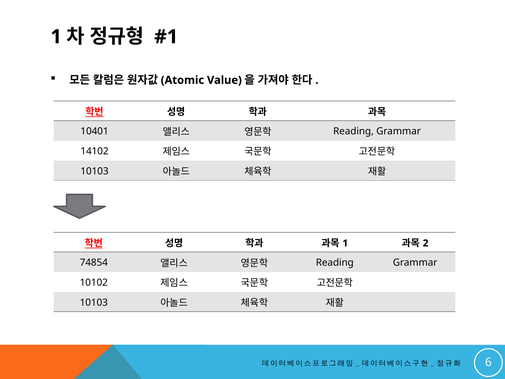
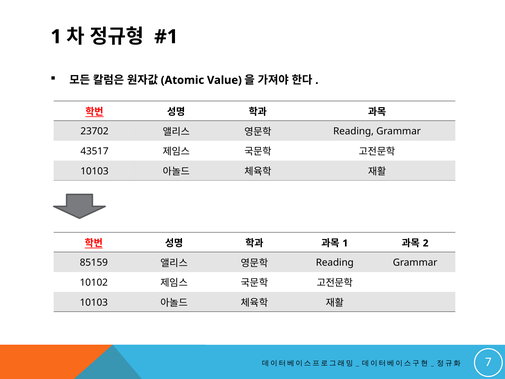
10401: 10401 -> 23702
14102: 14102 -> 43517
74854: 74854 -> 85159
6: 6 -> 7
